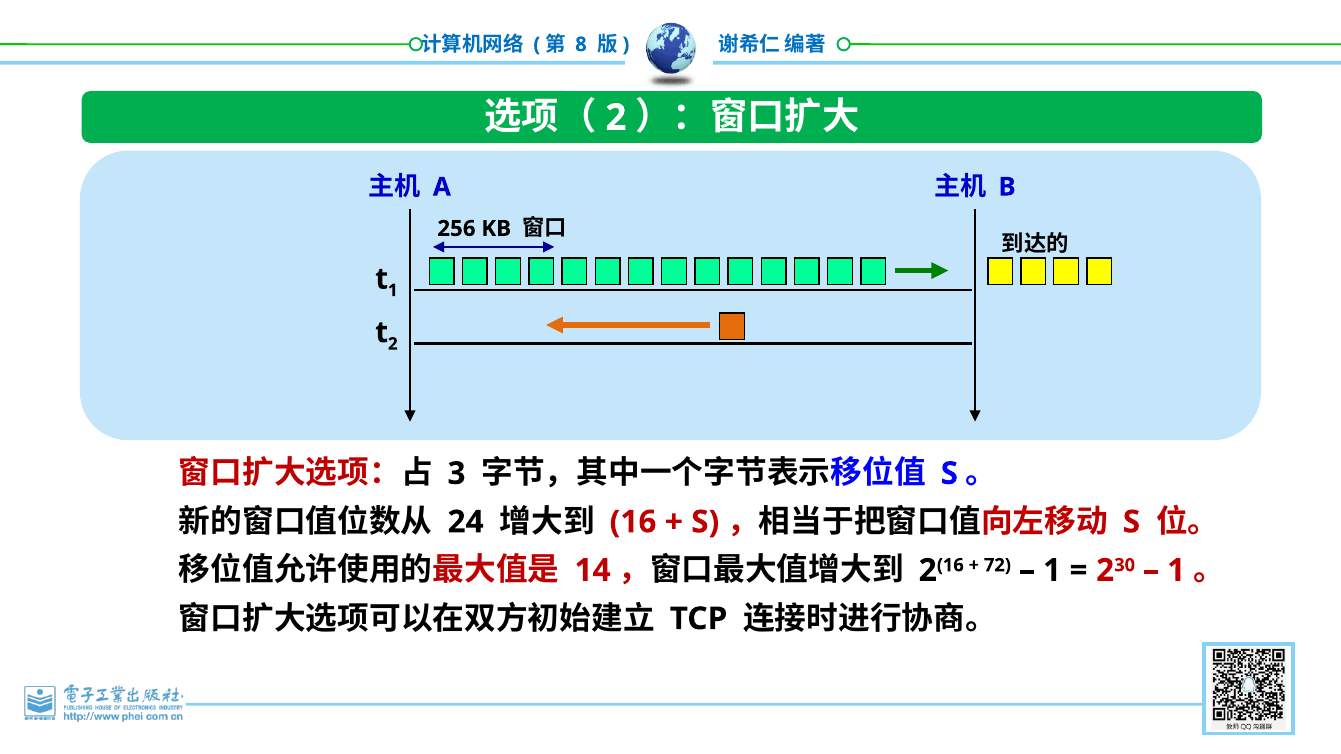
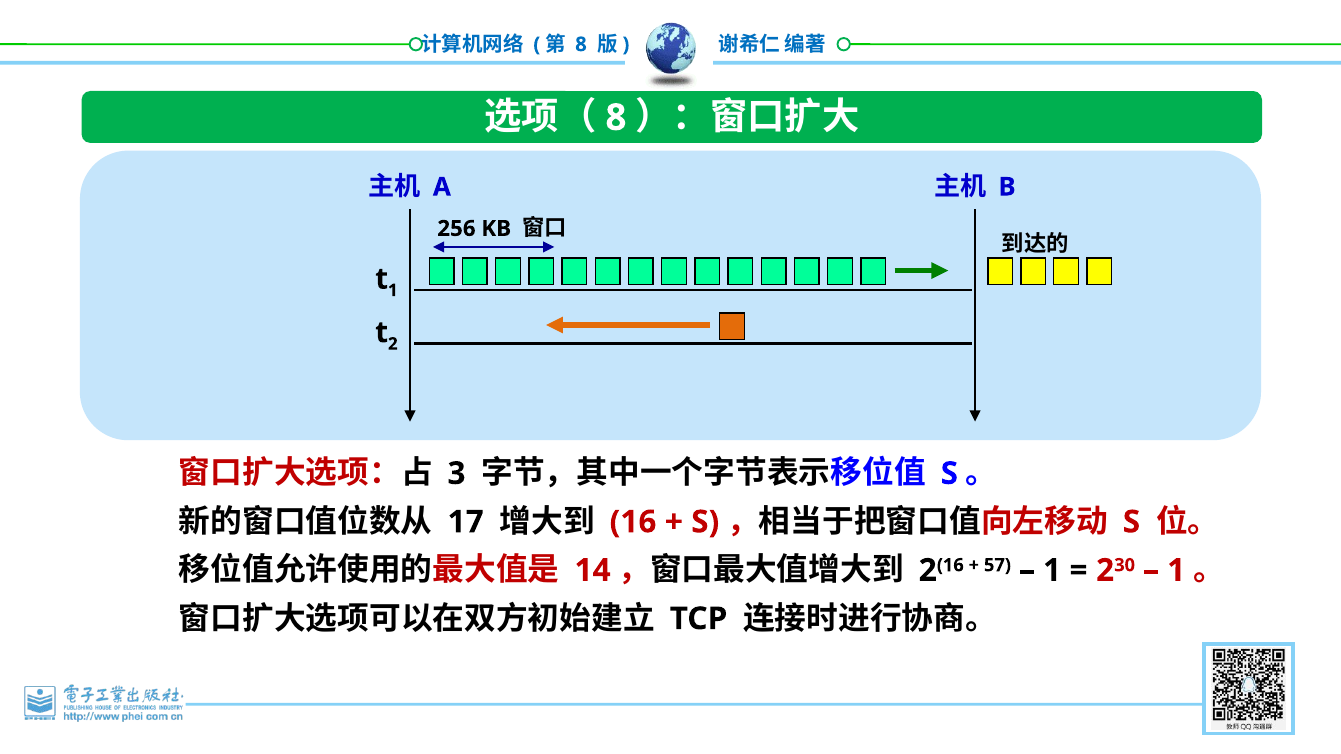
2 at (616, 118): 2 -> 8
24: 24 -> 17
72: 72 -> 57
